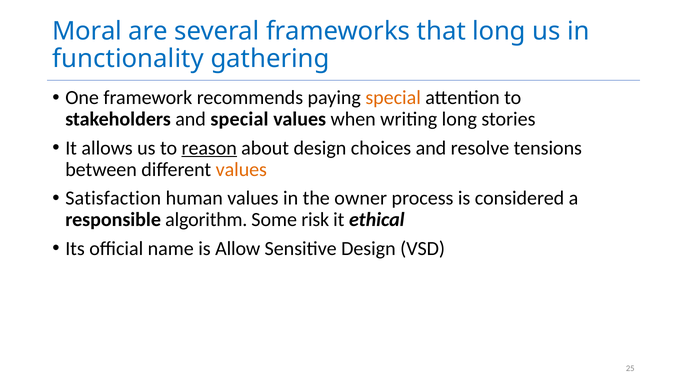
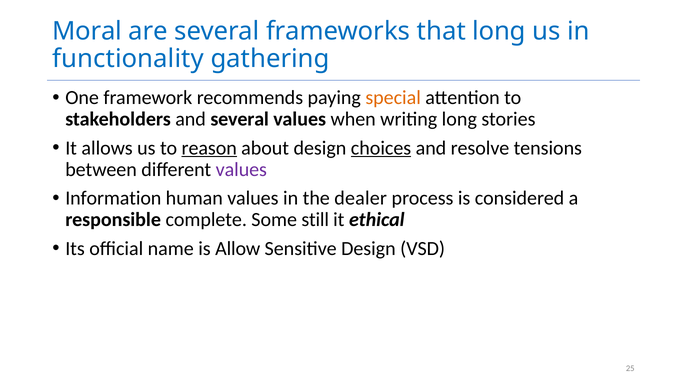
and special: special -> several
choices underline: none -> present
values at (241, 170) colour: orange -> purple
Satisfaction: Satisfaction -> Information
owner: owner -> dealer
algorithm: algorithm -> complete
risk: risk -> still
